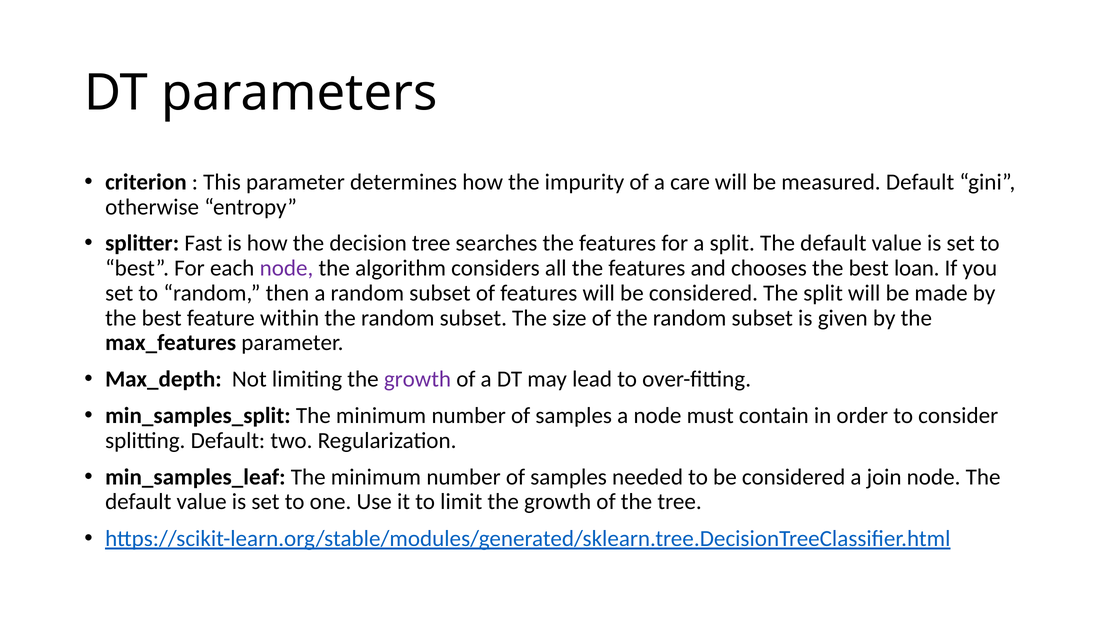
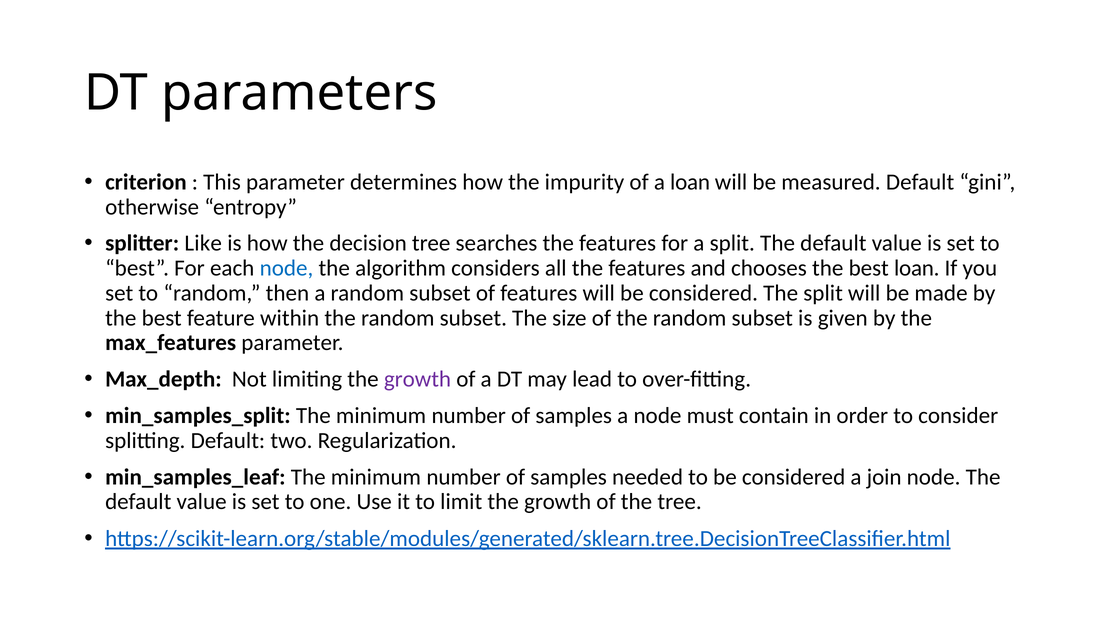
a care: care -> loan
Fast: Fast -> Like
node at (286, 268) colour: purple -> blue
